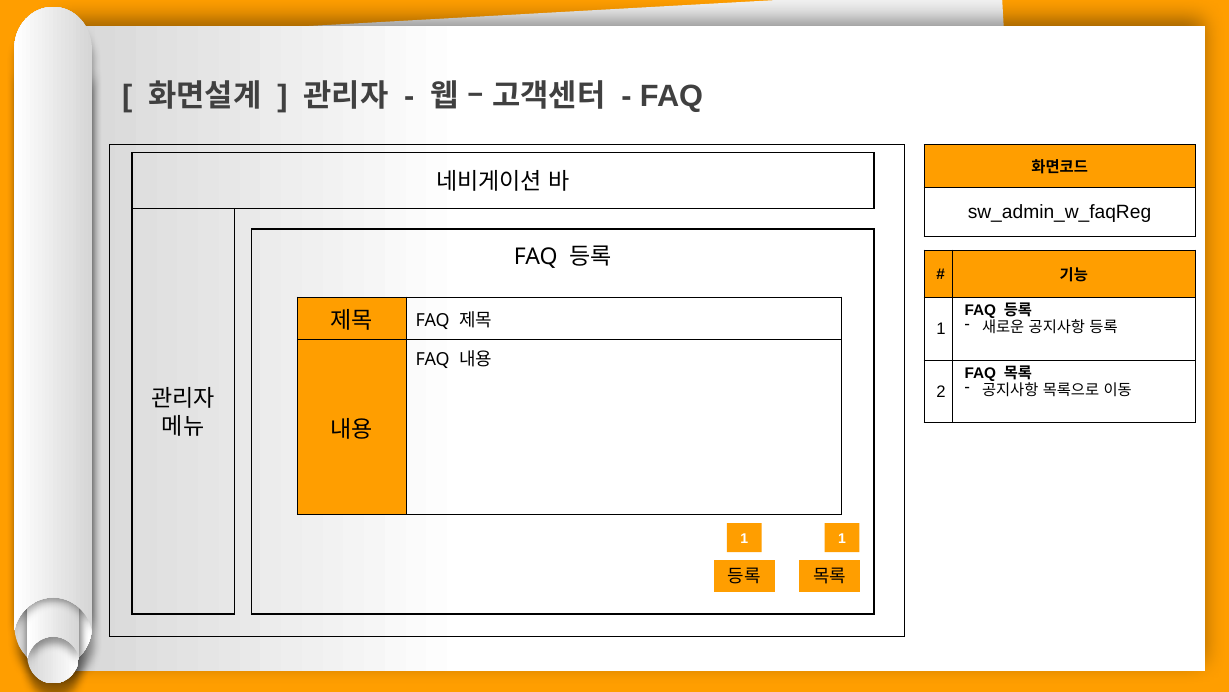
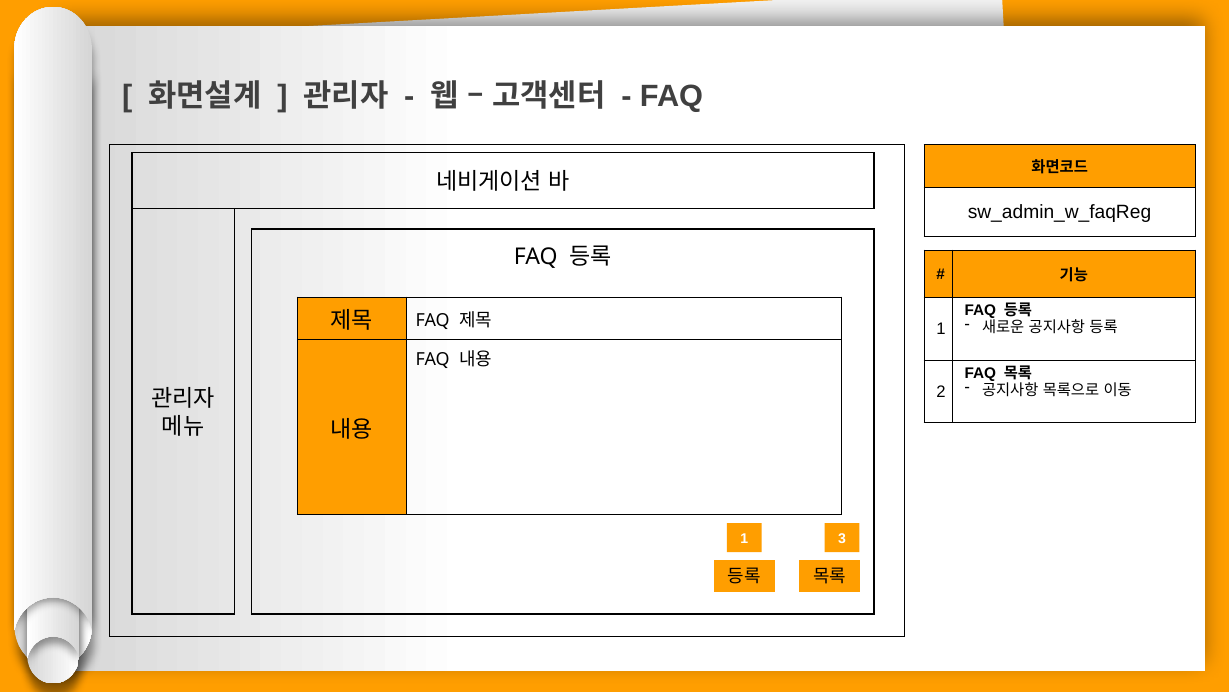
1 1: 1 -> 3
